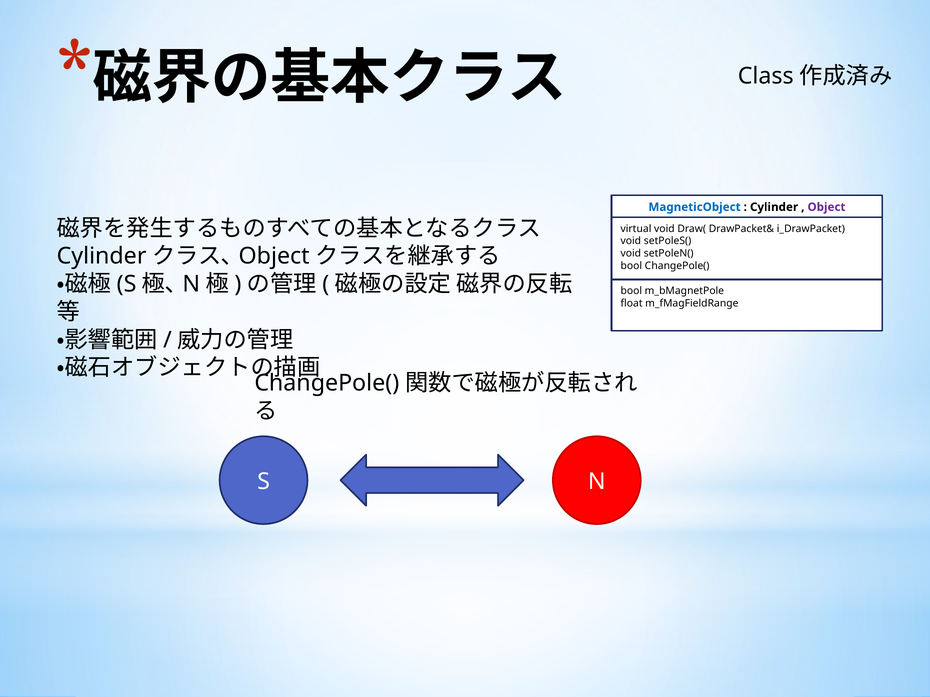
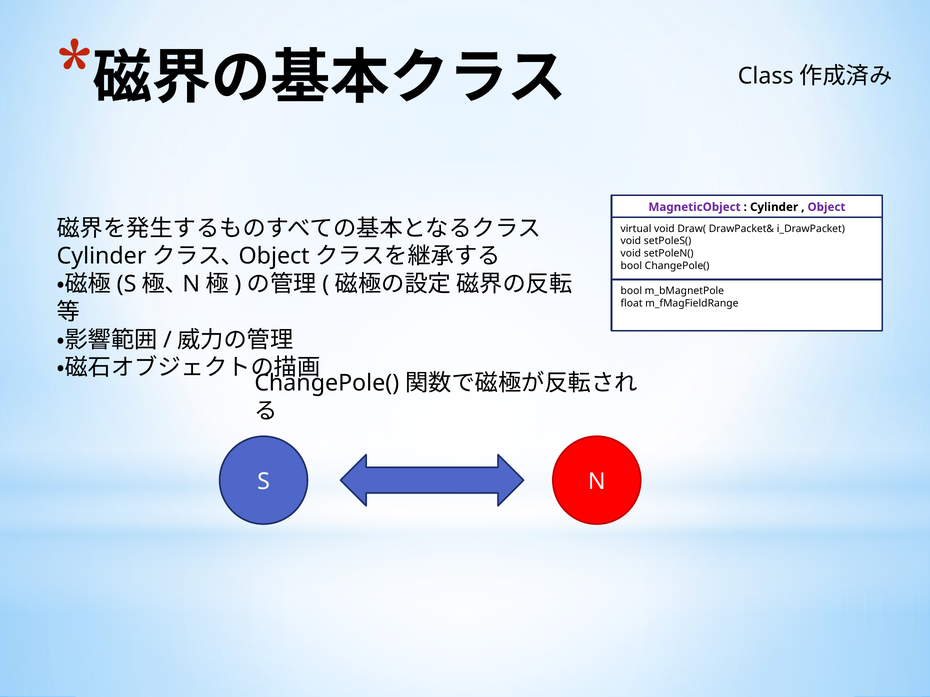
MagneticObject colour: blue -> purple
